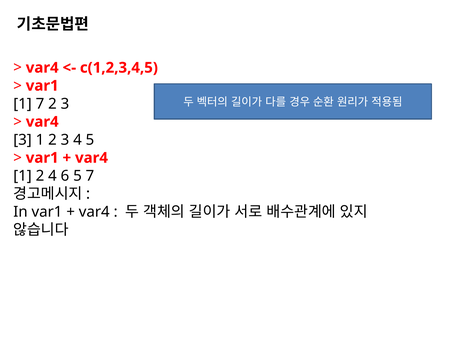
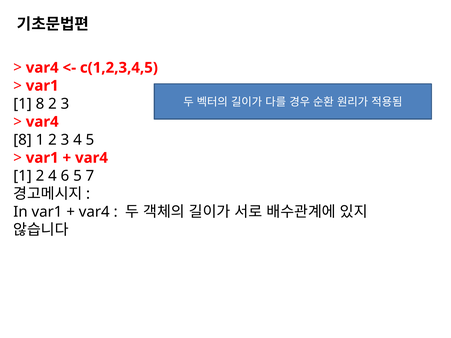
1 7: 7 -> 8
3 at (23, 140): 3 -> 8
